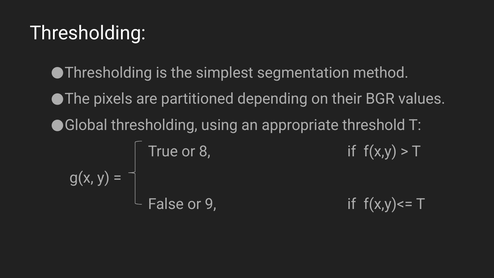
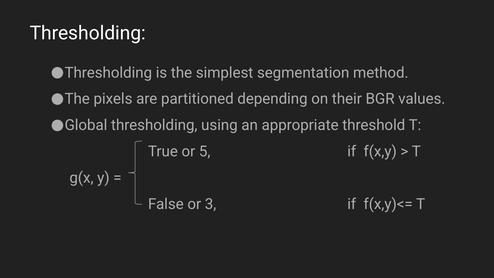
8: 8 -> 5
9: 9 -> 3
